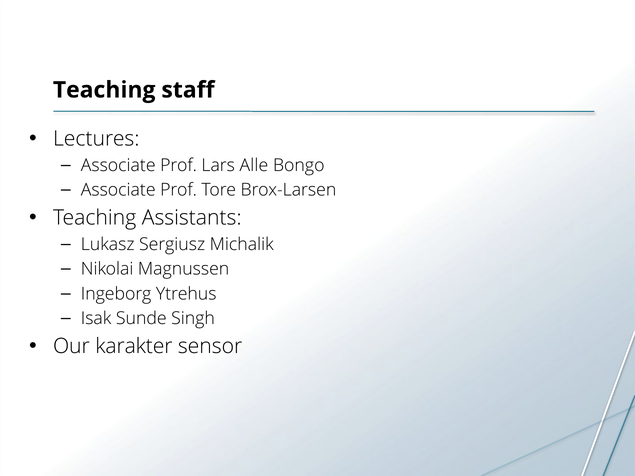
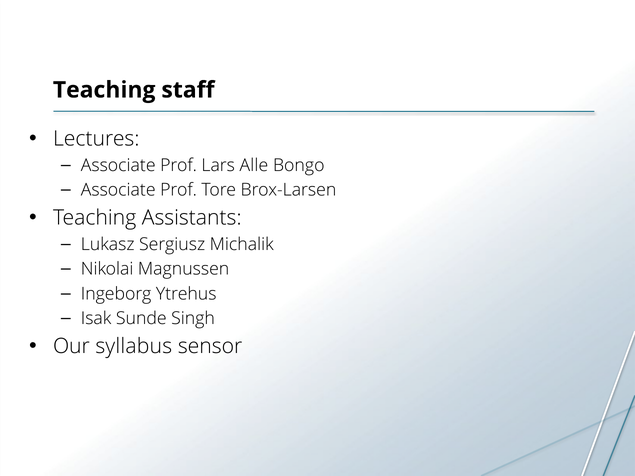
karakter: karakter -> syllabus
